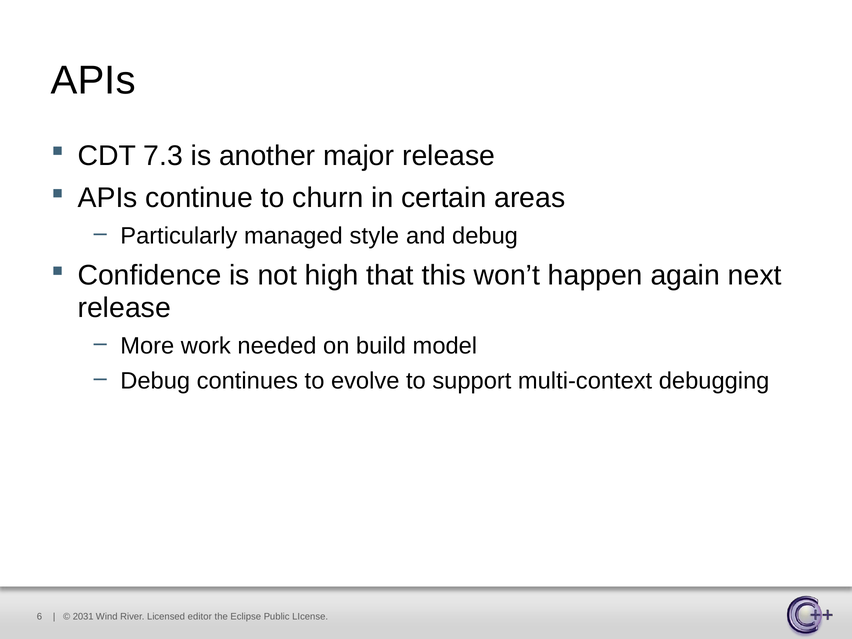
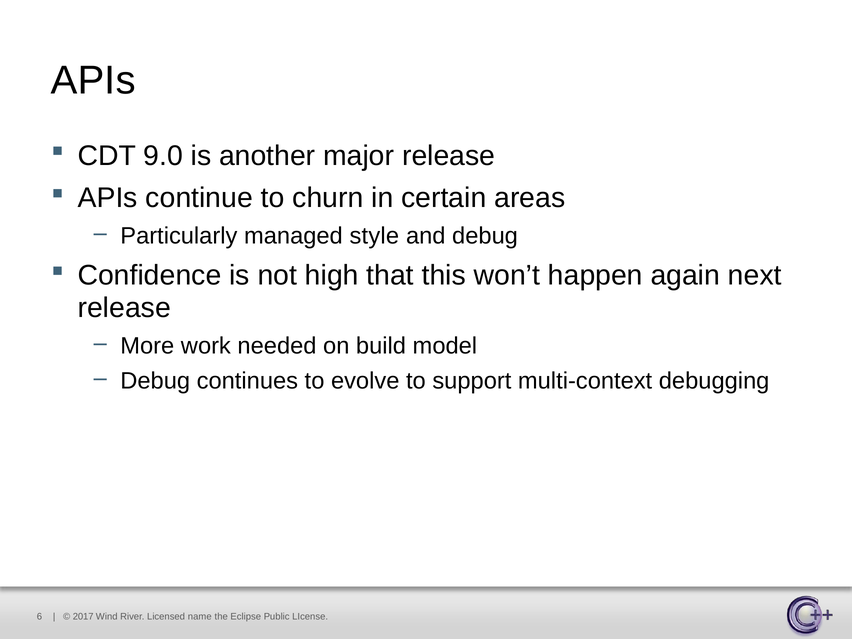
7.3: 7.3 -> 9.0
2031: 2031 -> 2017
editor: editor -> name
